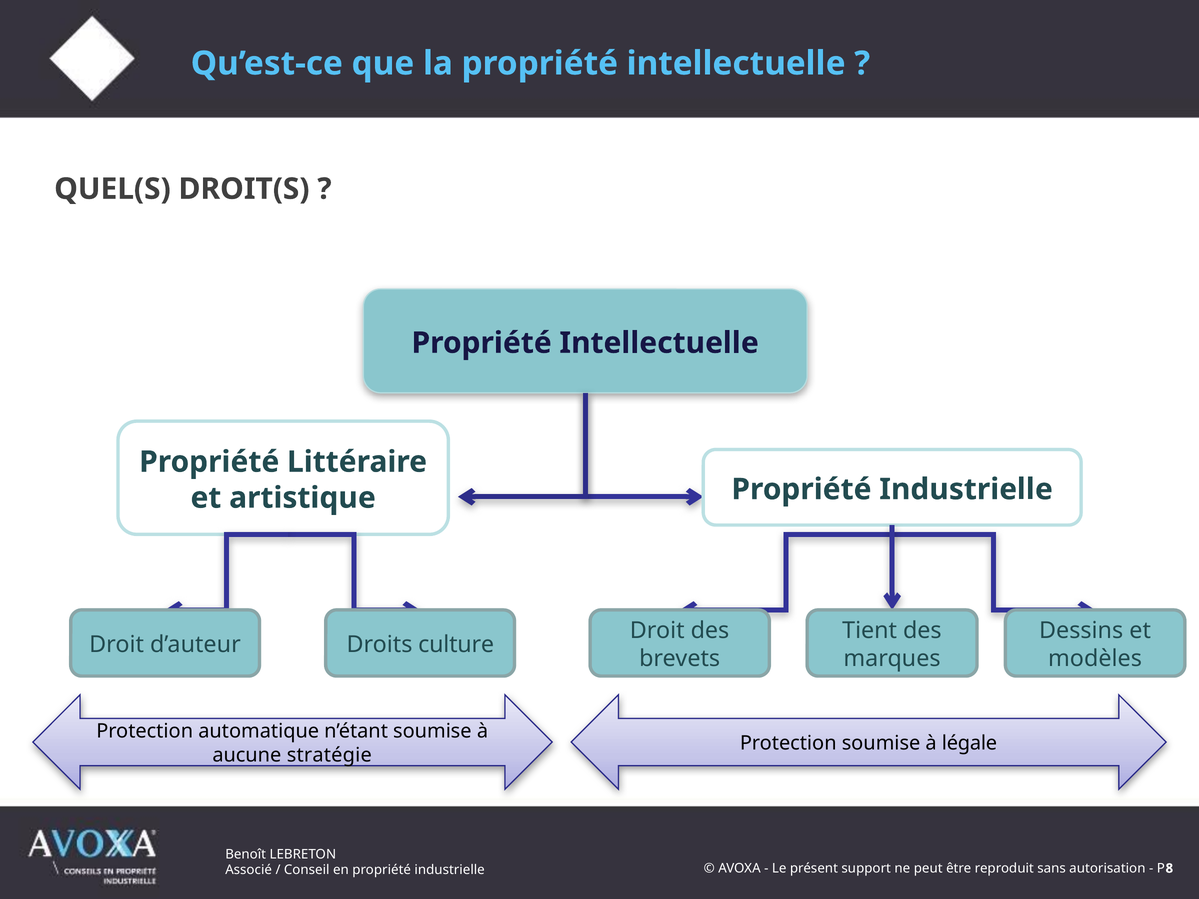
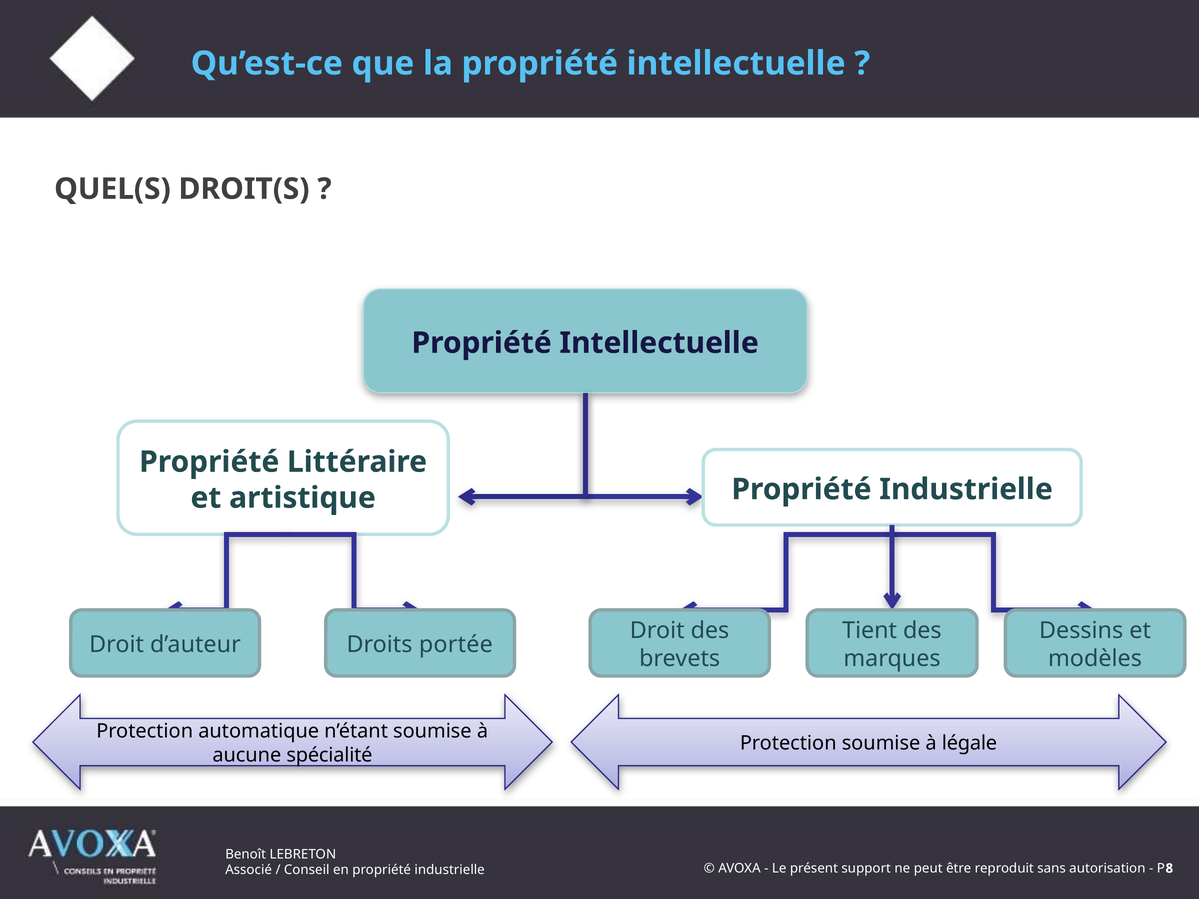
culture: culture -> portée
stratégie: stratégie -> spécialité
